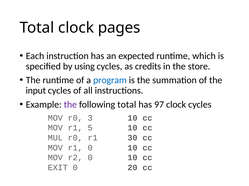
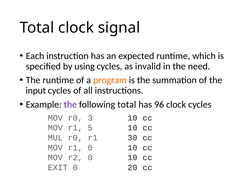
pages: pages -> signal
credits: credits -> invalid
store: store -> need
program colour: blue -> orange
97: 97 -> 96
